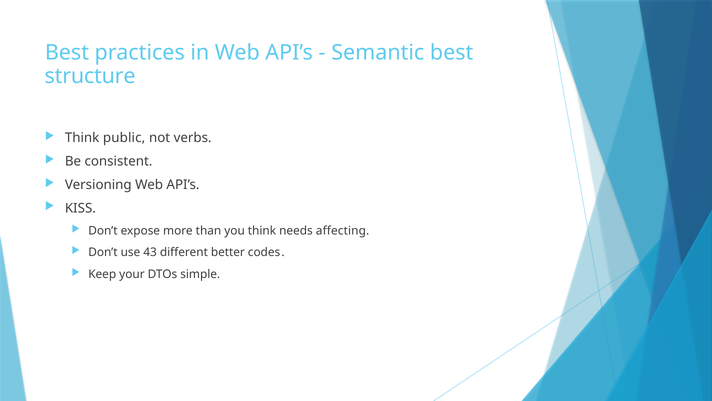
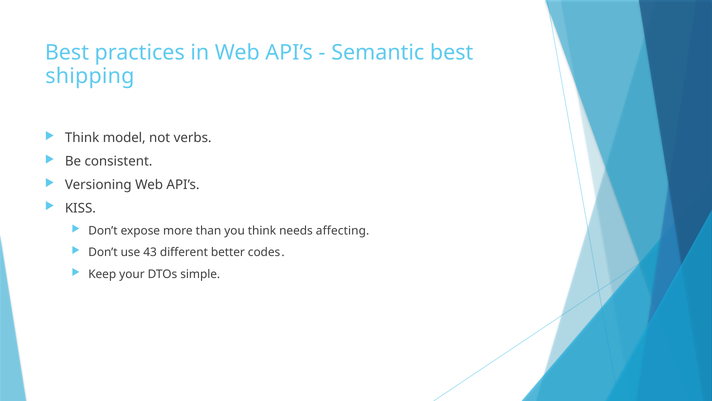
structure: structure -> shipping
public: public -> model
